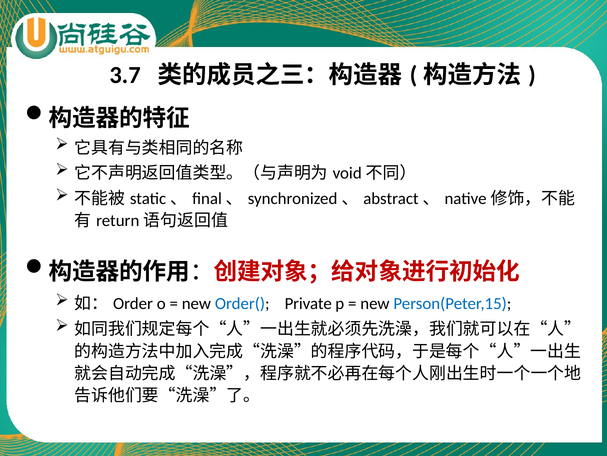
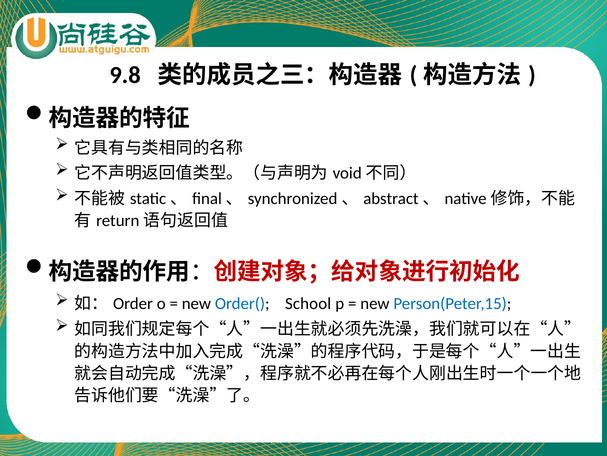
3.7: 3.7 -> 9.8
Private: Private -> School
